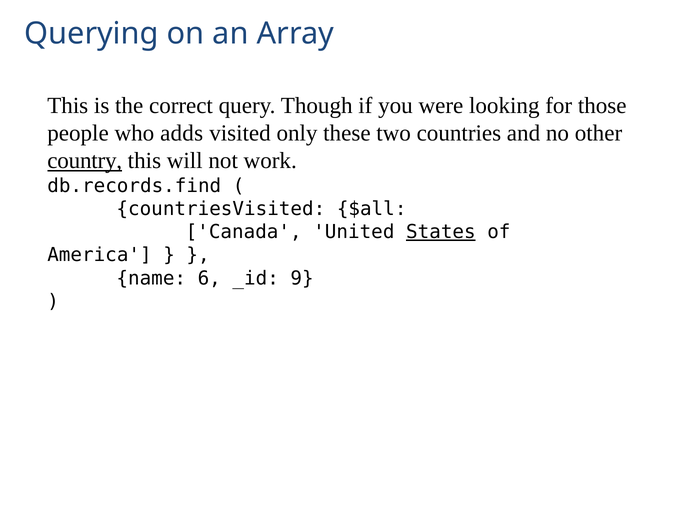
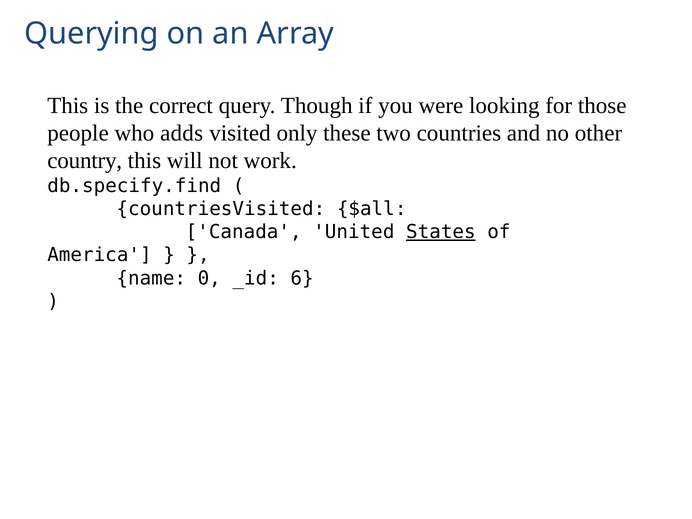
country underline: present -> none
db.records.find: db.records.find -> db.specify.find
6: 6 -> 0
9: 9 -> 6
